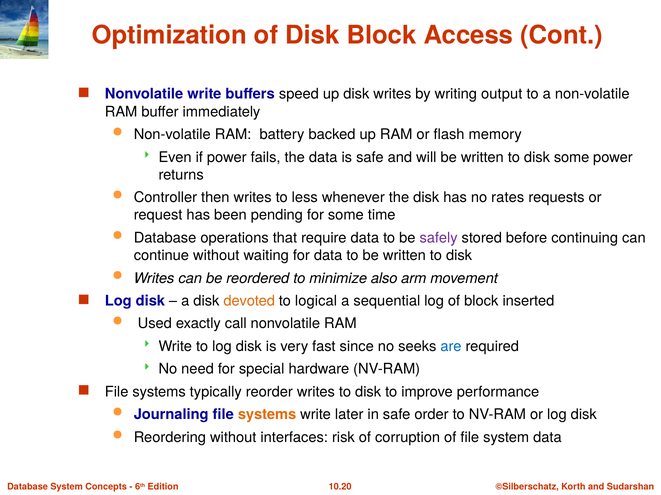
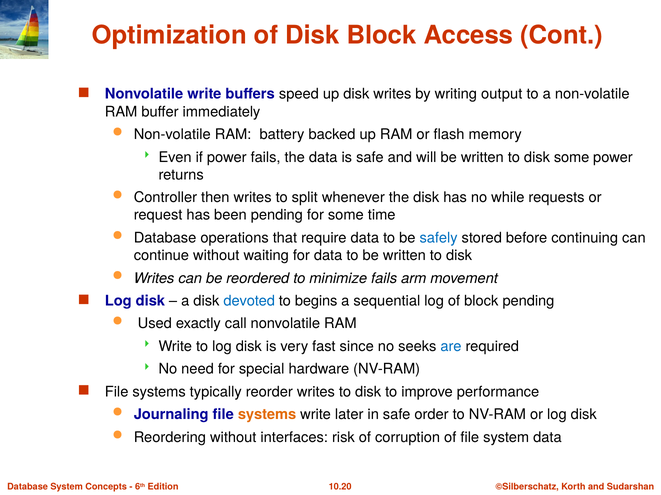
less: less -> split
rates: rates -> while
safely colour: purple -> blue
minimize also: also -> fails
devoted colour: orange -> blue
logical: logical -> begins
block inserted: inserted -> pending
